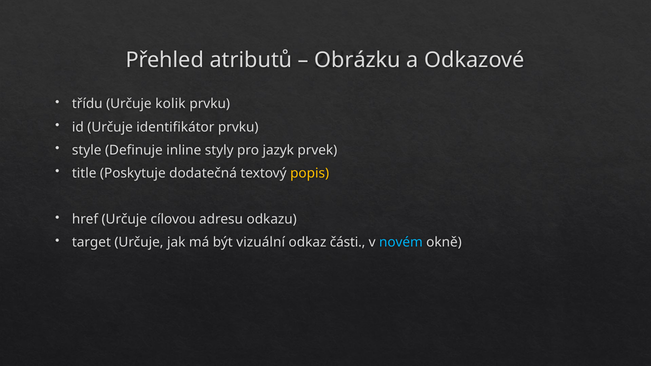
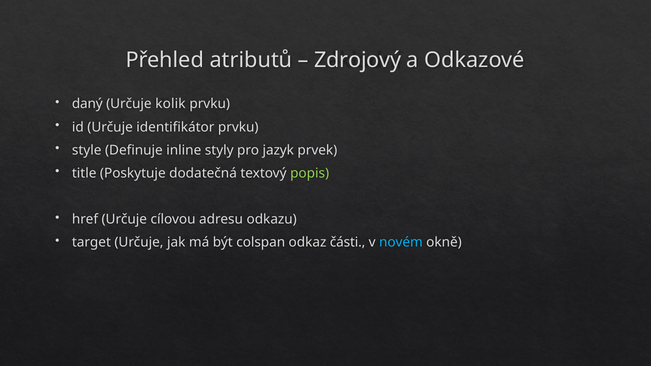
Obrázku: Obrázku -> Zdrojový
třídu: třídu -> daný
popis colour: yellow -> light green
vizuální: vizuální -> colspan
